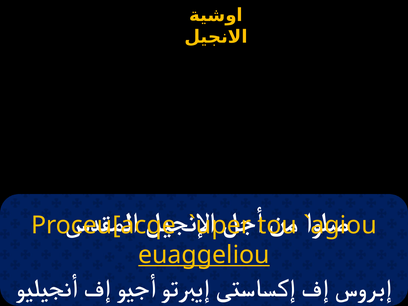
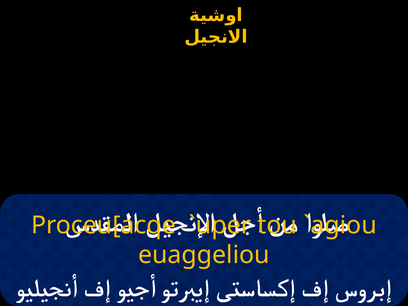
euaggeliou underline: present -> none
